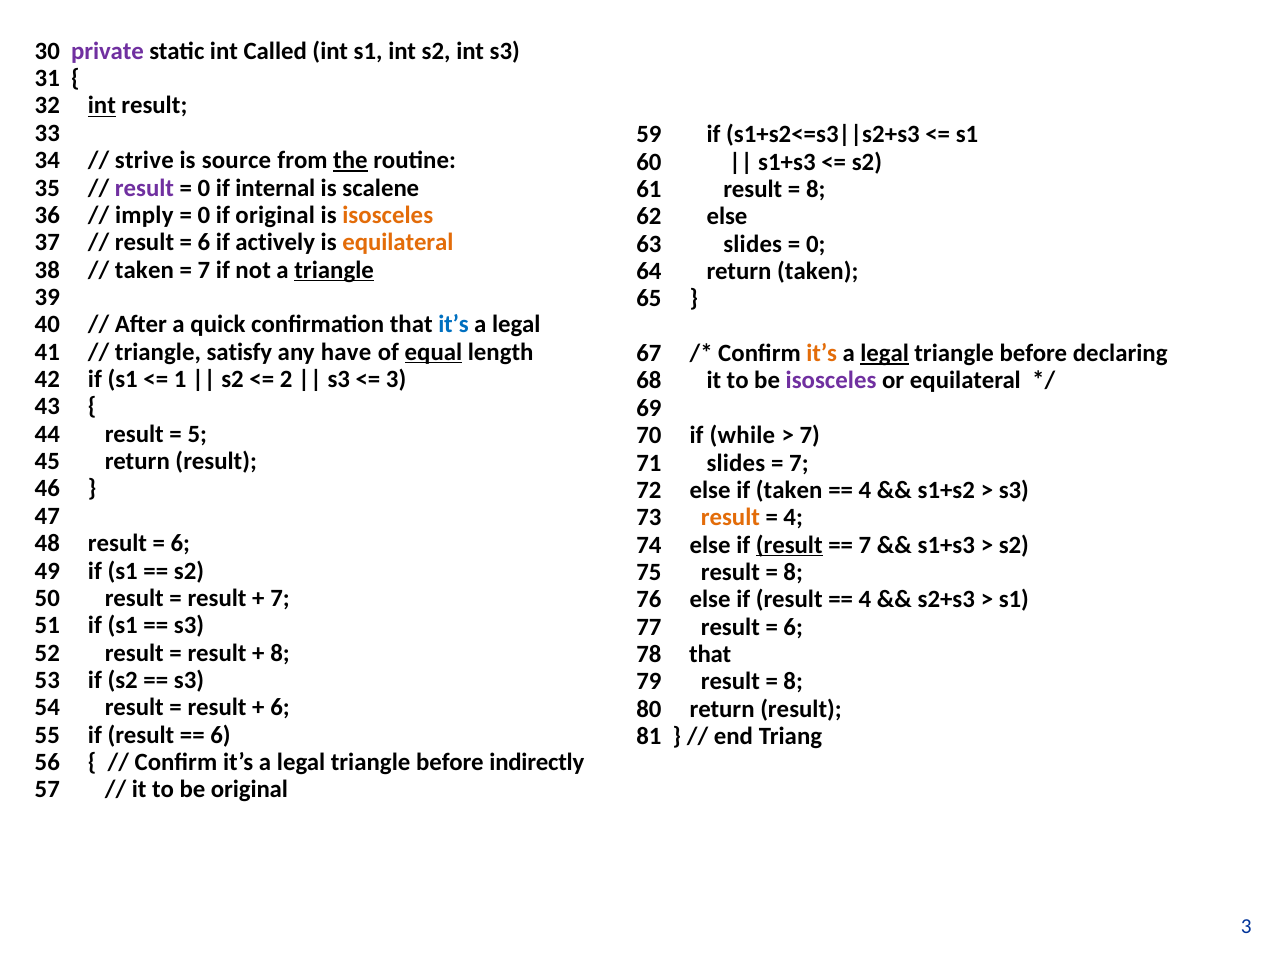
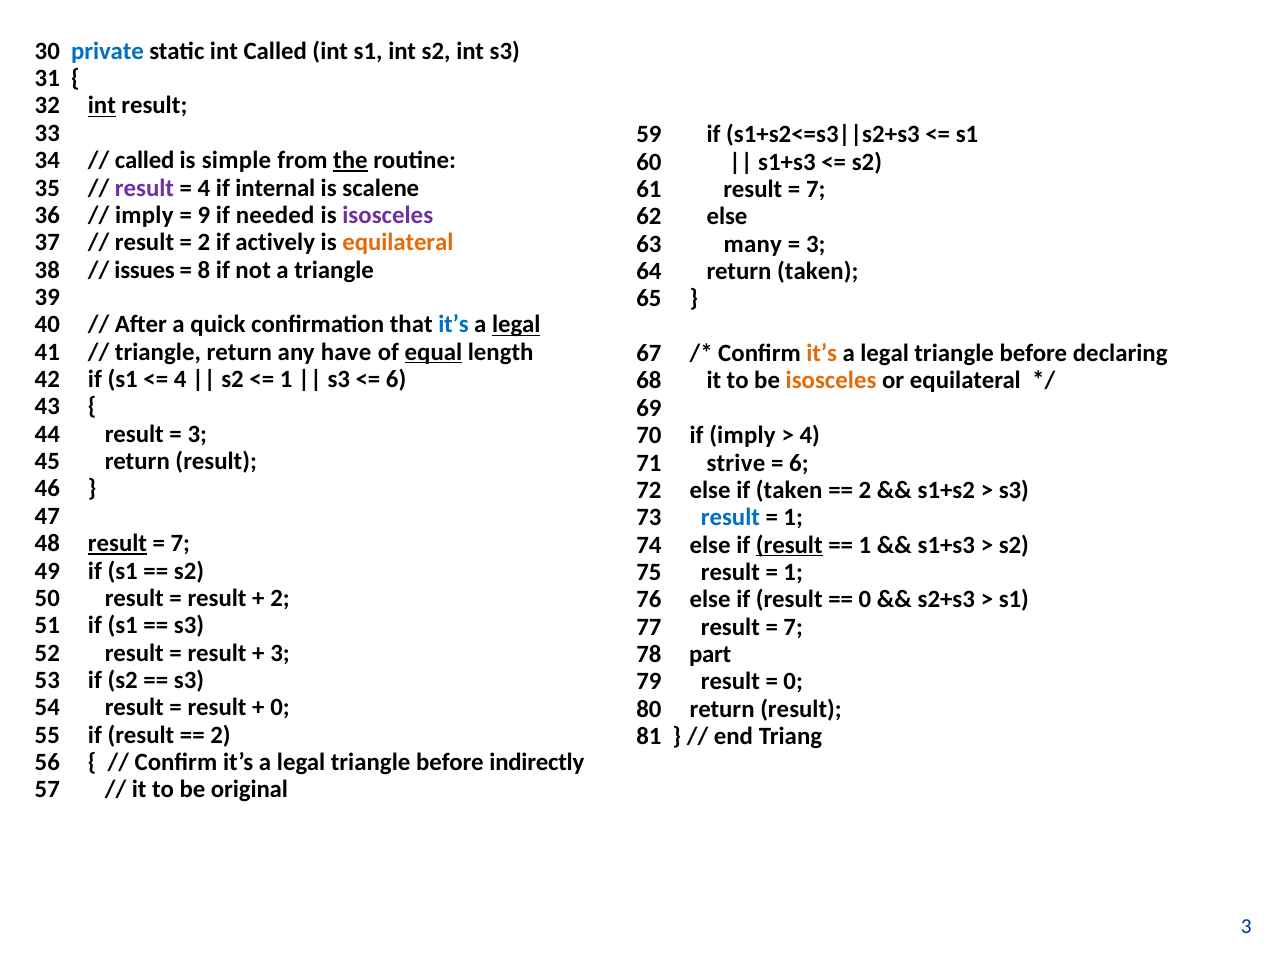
private colour: purple -> blue
strive at (144, 160): strive -> called
source: source -> simple
0 at (204, 188): 0 -> 4
8 at (816, 189): 8 -> 7
0 at (204, 215): 0 -> 9
if original: original -> needed
isosceles at (388, 215) colour: orange -> purple
6 at (204, 242): 6 -> 2
63 slides: slides -> many
0 at (816, 244): 0 -> 3
taken at (144, 270): taken -> issues
7 at (204, 270): 7 -> 8
triangle at (334, 270) underline: present -> none
legal at (516, 325) underline: none -> present
triangle satisfy: satisfy -> return
legal at (885, 353) underline: present -> none
1 at (180, 379): 1 -> 4
2 at (286, 379): 2 -> 1
3 at (396, 379): 3 -> 6
isosceles at (831, 381) colour: purple -> orange
5 at (197, 434): 5 -> 3
if while: while -> imply
7 at (810, 435): 7 -> 4
71 slides: slides -> strive
7 at (799, 463): 7 -> 6
4 at (865, 490): 4 -> 2
result at (730, 517) colour: orange -> blue
4 at (793, 517): 4 -> 1
result at (117, 543) underline: none -> present
6 at (180, 543): 6 -> 7
7 at (865, 545): 7 -> 1
8 at (793, 572): 8 -> 1
7 at (280, 598): 7 -> 2
4 at (865, 599): 4 -> 0
6 at (793, 627): 6 -> 7
8 at (280, 653): 8 -> 3
78 that: that -> part
8 at (793, 681): 8 -> 0
6 at (280, 707): 6 -> 0
6 at (221, 735): 6 -> 2
